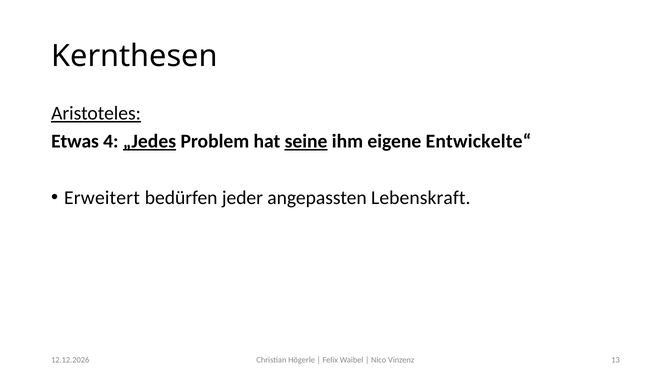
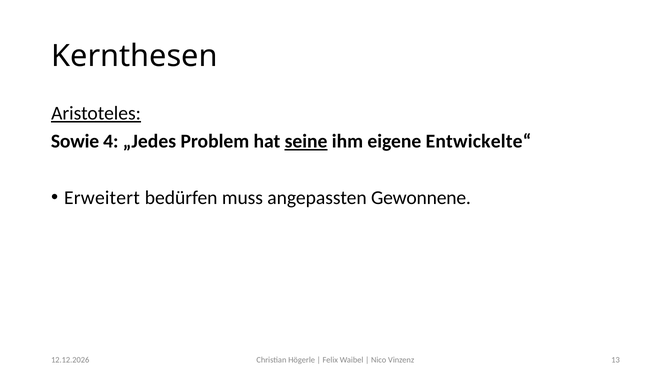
Etwas: Etwas -> Sowie
„Jedes underline: present -> none
jeder: jeder -> muss
Lebenskraft: Lebenskraft -> Gewonnene
